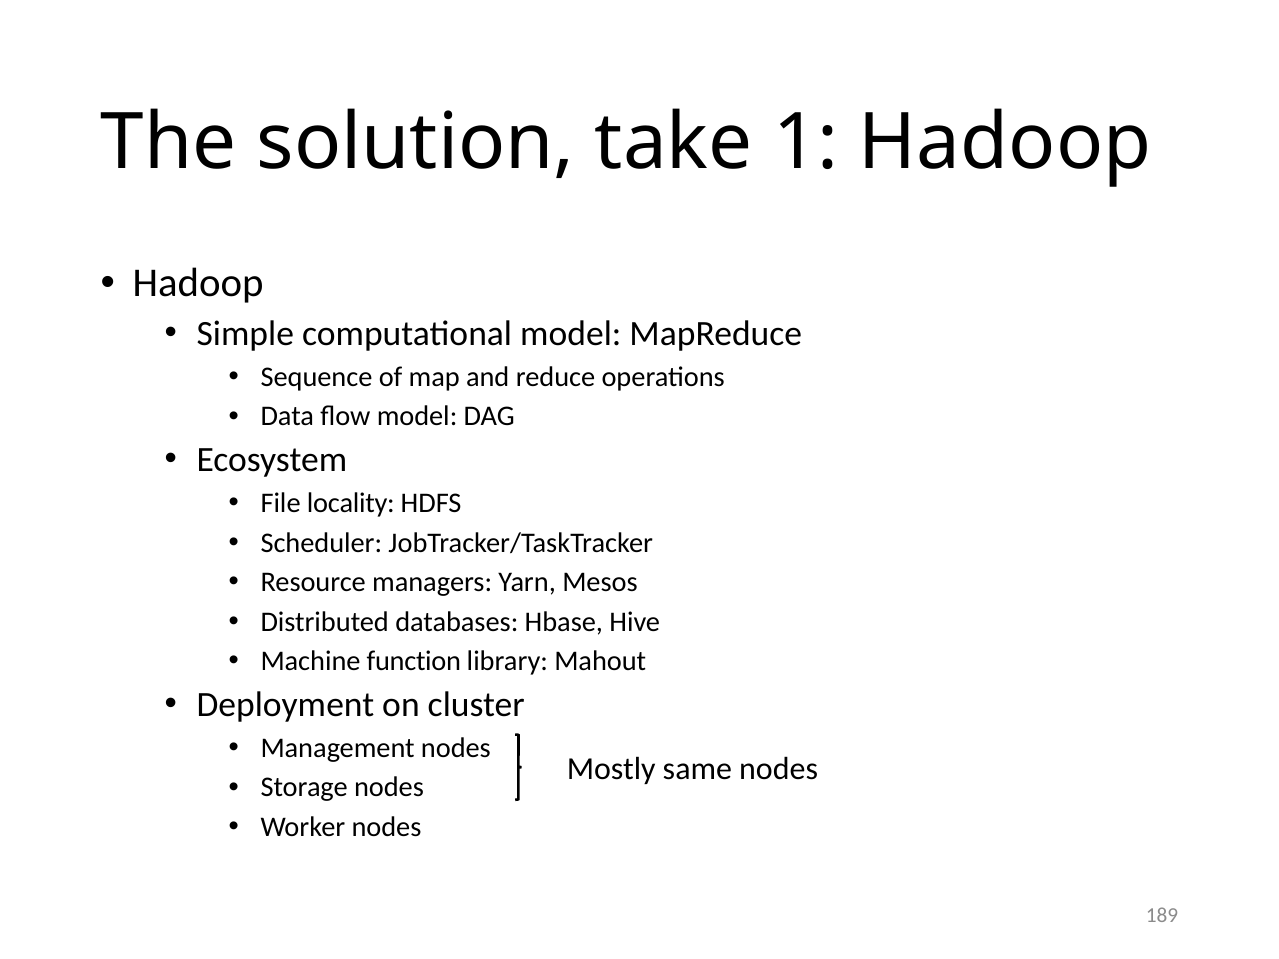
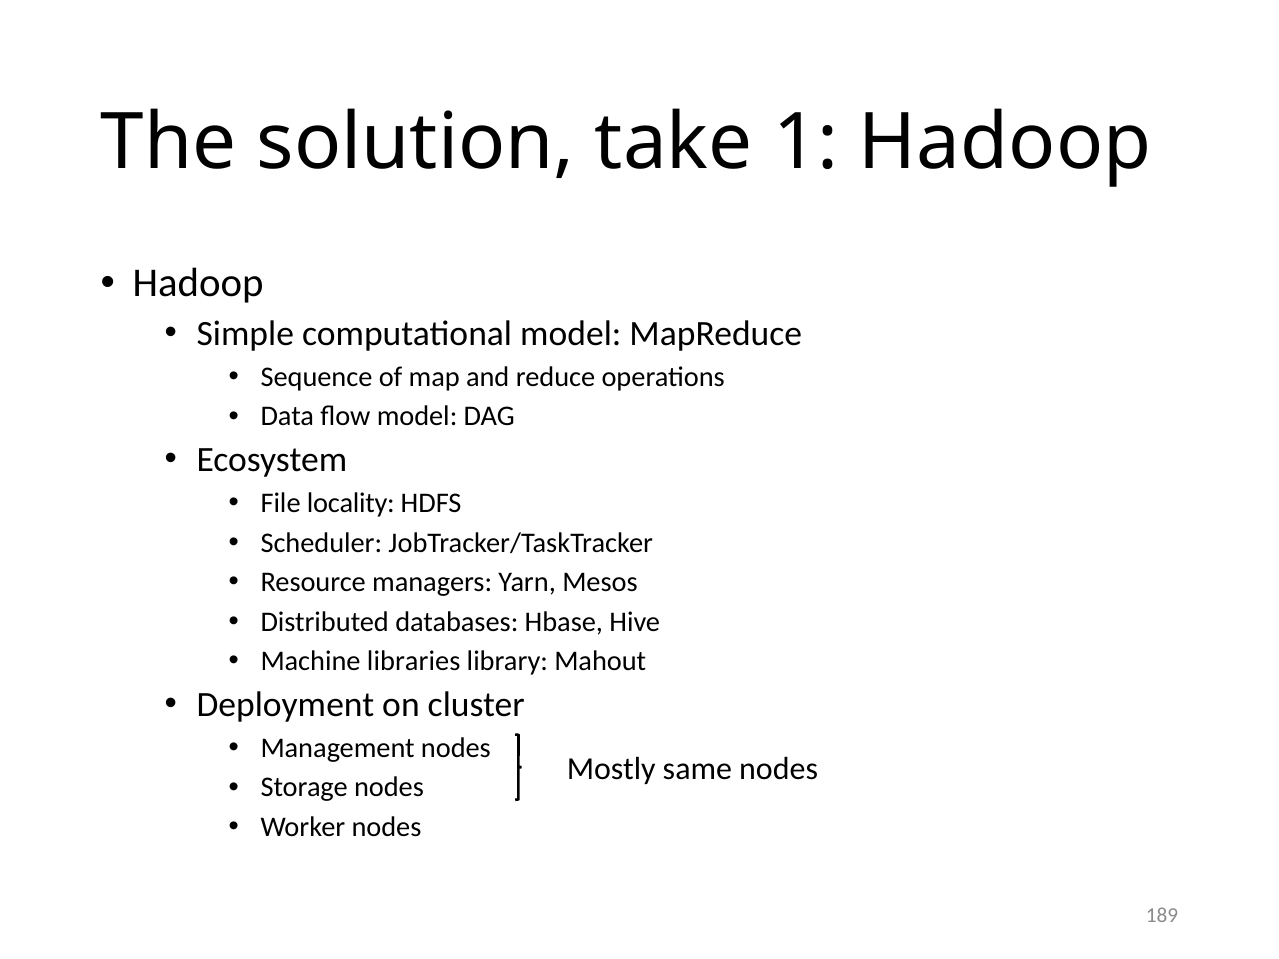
function: function -> libraries
